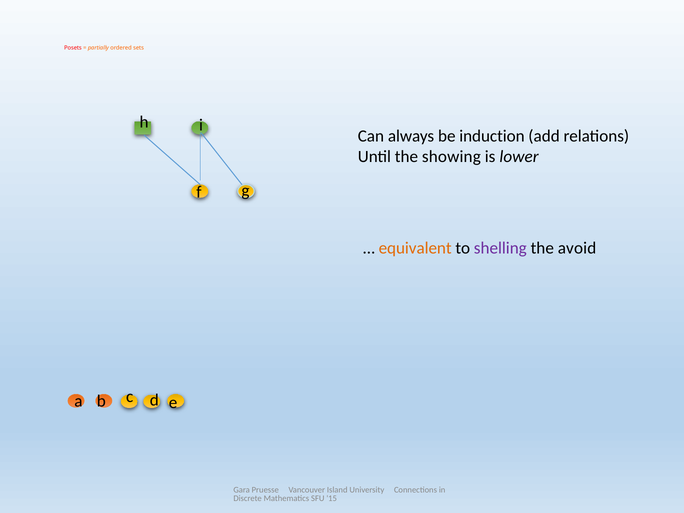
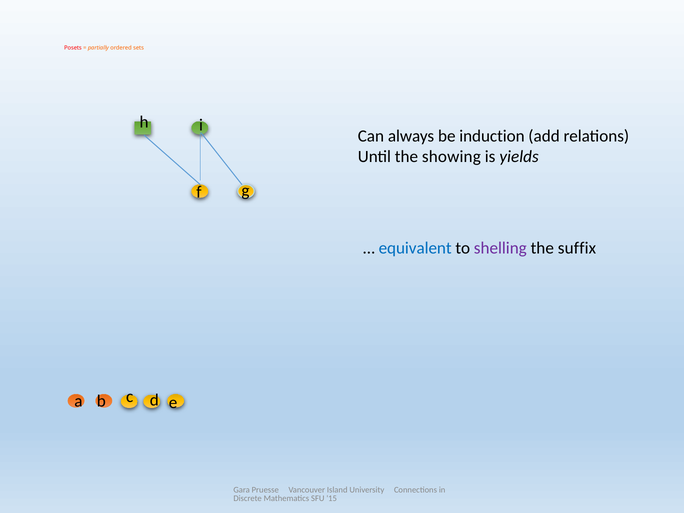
lower: lower -> yields
equivalent colour: orange -> blue
avoid: avoid -> suffix
